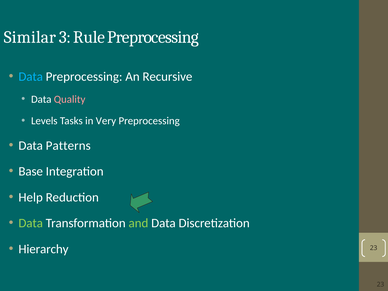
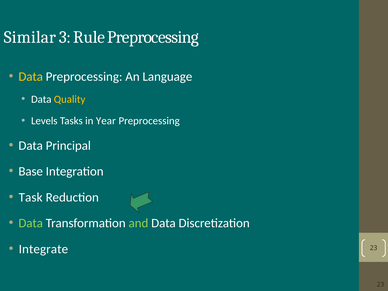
Data at (31, 77) colour: light blue -> yellow
Recursive: Recursive -> Language
Quality colour: pink -> yellow
Very: Very -> Year
Patterns: Patterns -> Principal
Help: Help -> Task
Hierarchy: Hierarchy -> Integrate
